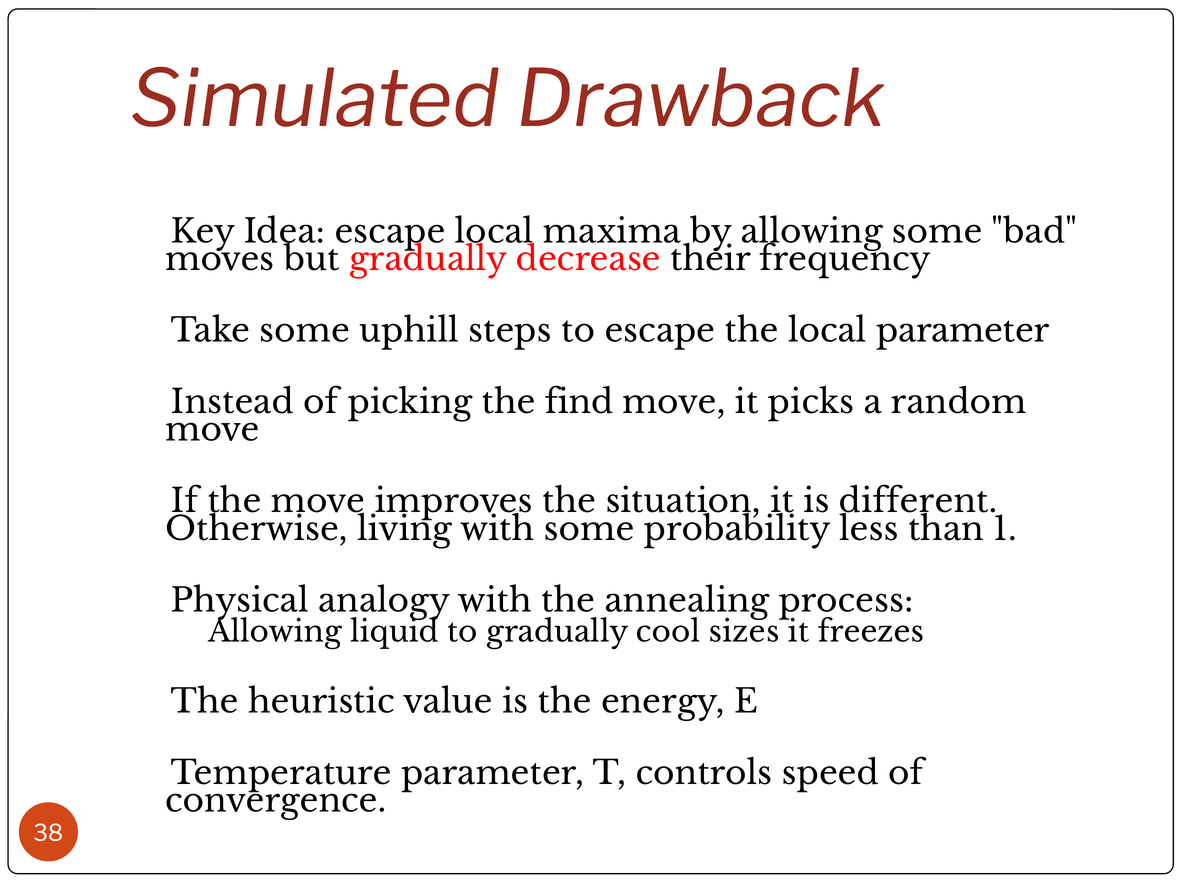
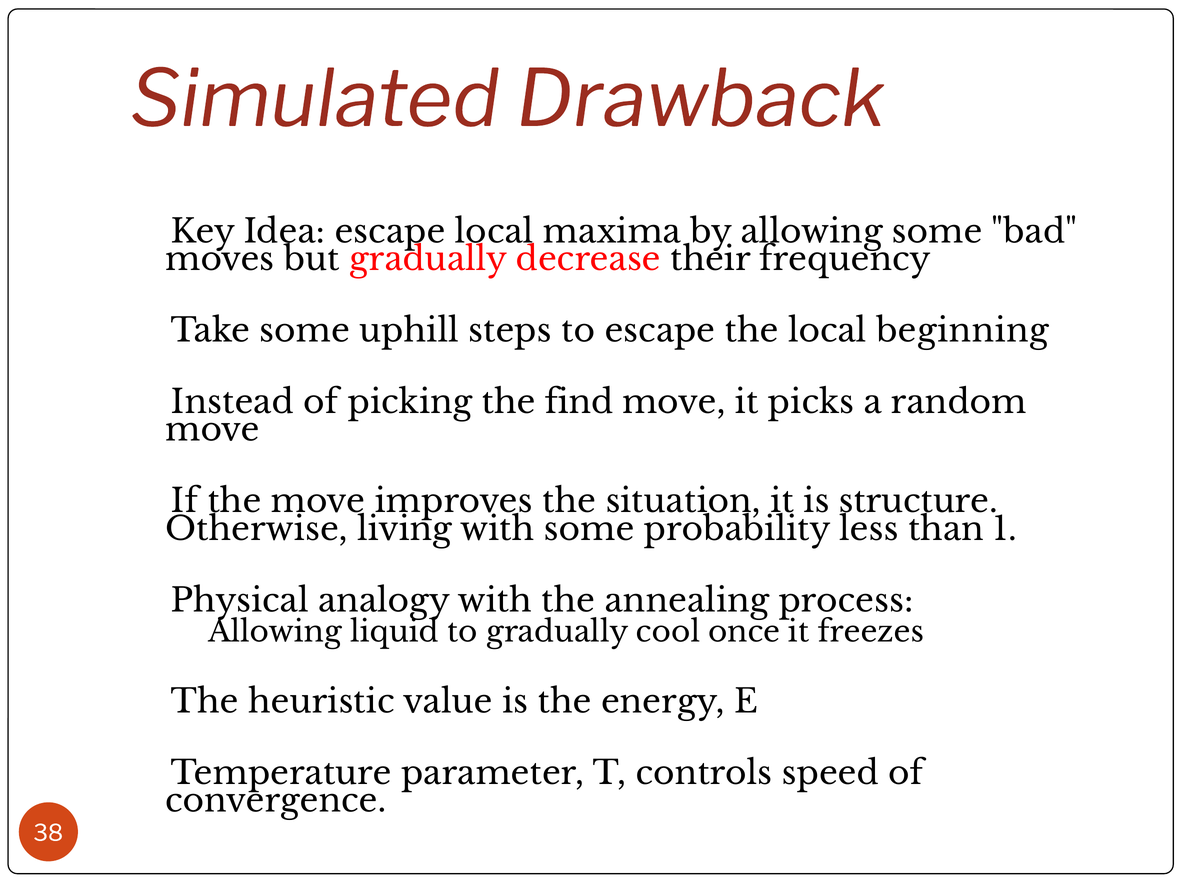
local parameter: parameter -> beginning
different: different -> structure
sizes: sizes -> once
